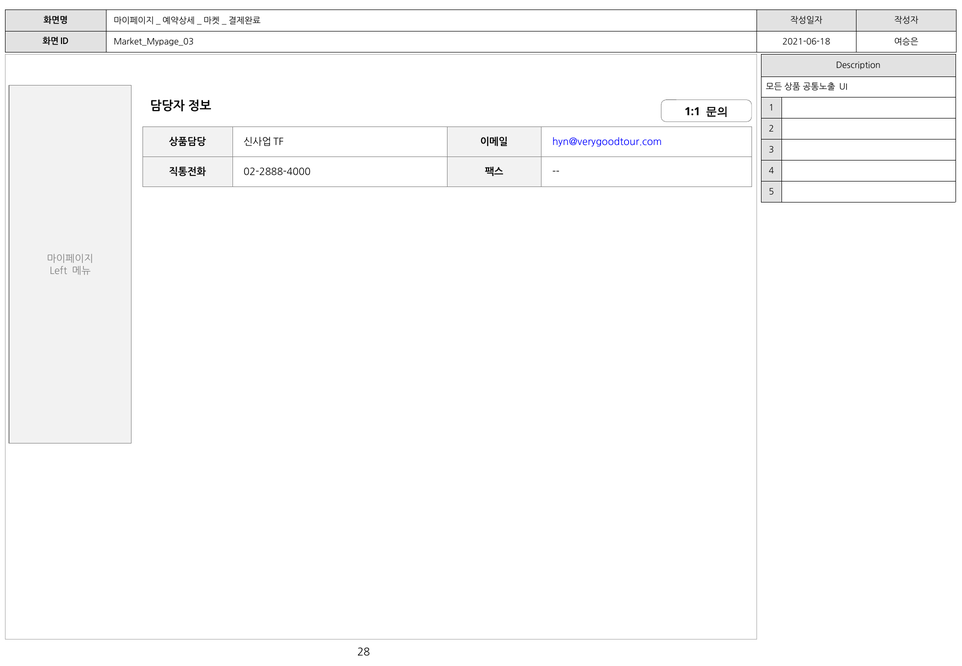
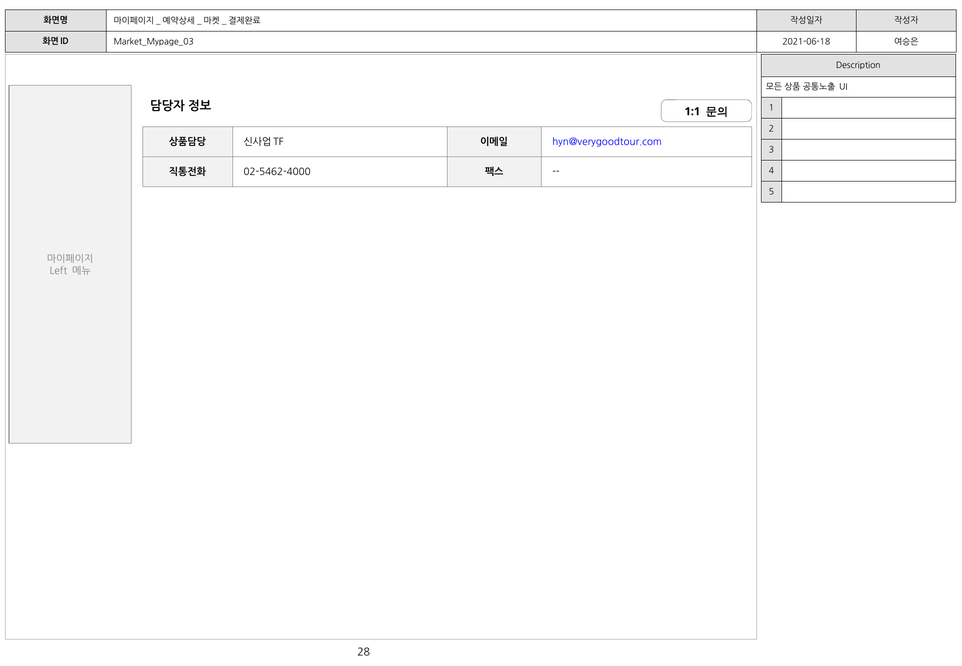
02-2888-4000: 02-2888-4000 -> 02-5462-4000
